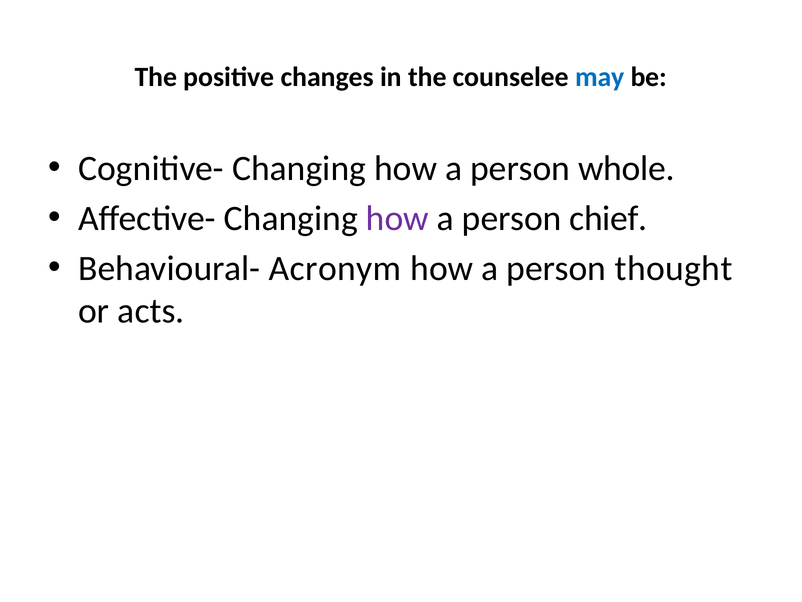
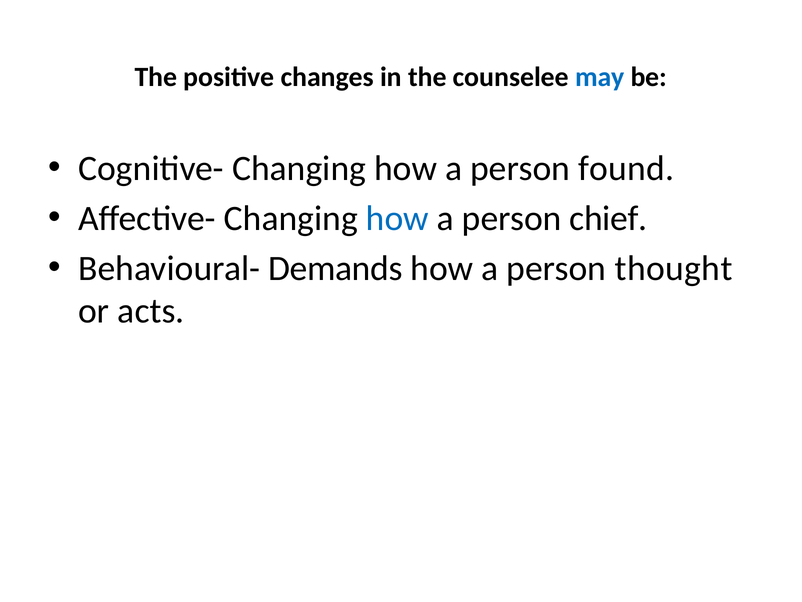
whole: whole -> found
how at (397, 218) colour: purple -> blue
Acronym: Acronym -> Demands
